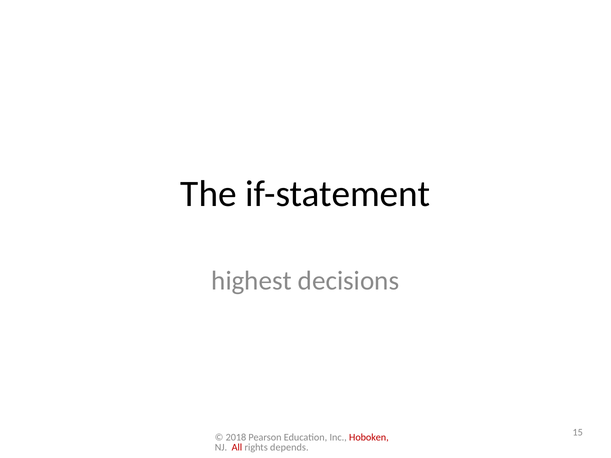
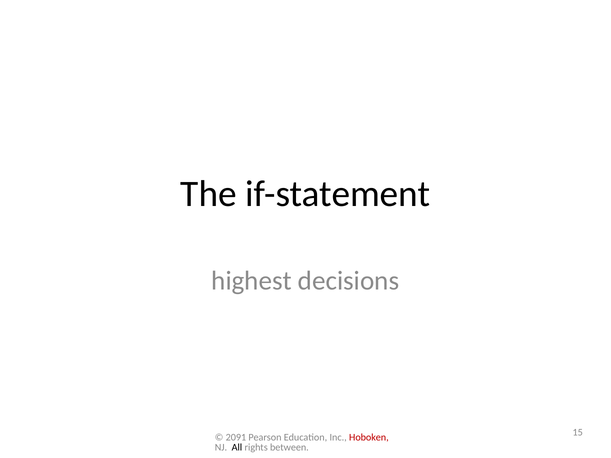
2018: 2018 -> 2091
All colour: red -> black
depends: depends -> between
